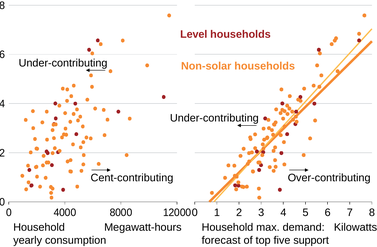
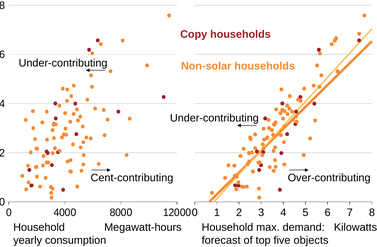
Level: Level -> Copy
support: support -> objects
